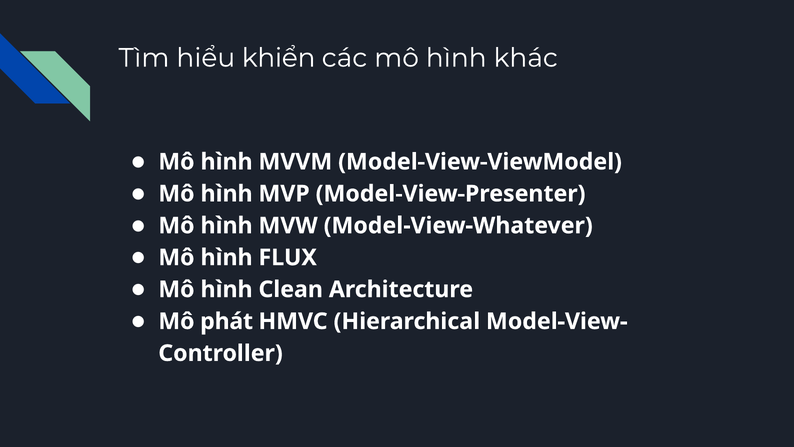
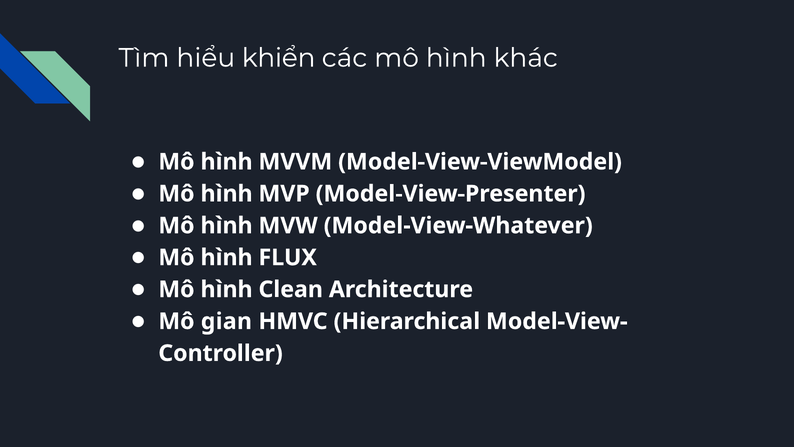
phát: phát -> gian
